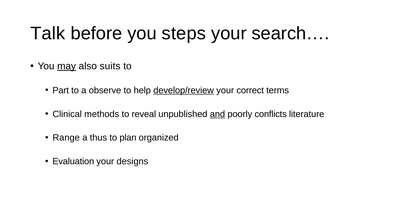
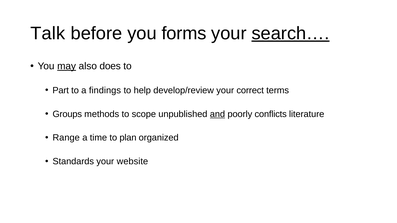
steps: steps -> forms
search… underline: none -> present
suits: suits -> does
observe: observe -> findings
develop/review underline: present -> none
Clinical: Clinical -> Groups
reveal: reveal -> scope
thus: thus -> time
Evaluation: Evaluation -> Standards
designs: designs -> website
